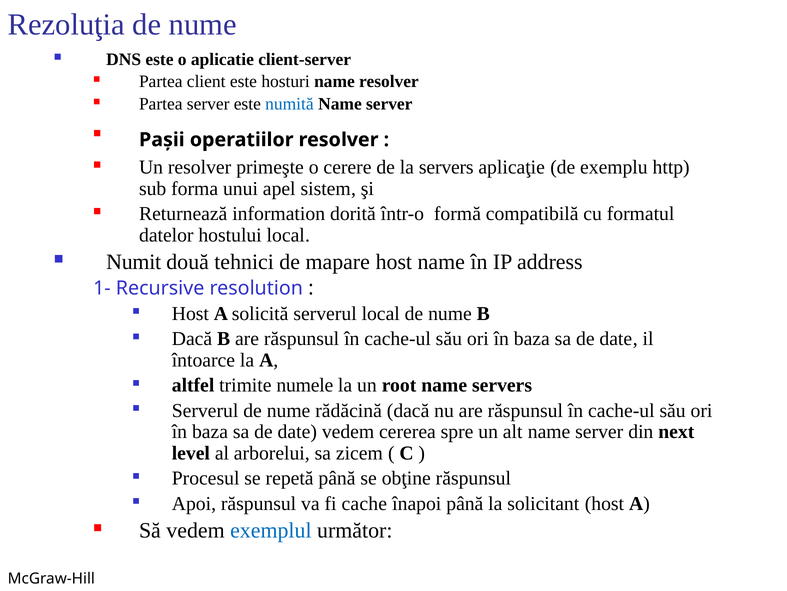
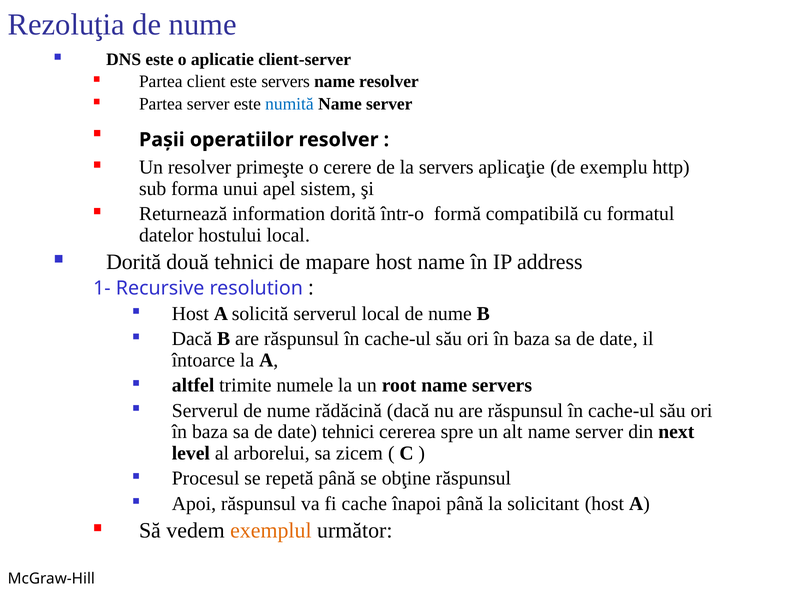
este hosturi: hosturi -> servers
Numit at (134, 262): Numit -> Dorită
date vedem: vedem -> tehnici
exemplul colour: blue -> orange
